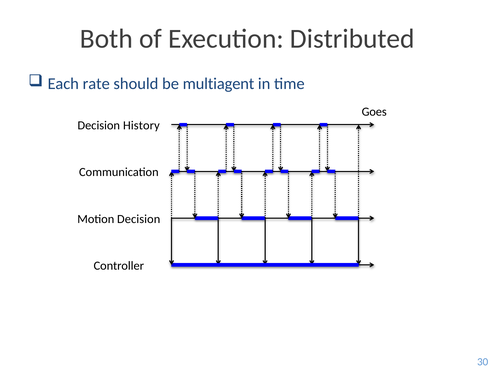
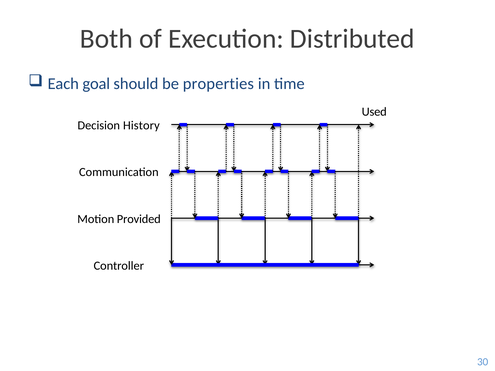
rate: rate -> goal
multiagent: multiagent -> properties
Goes: Goes -> Used
Motion Decision: Decision -> Provided
